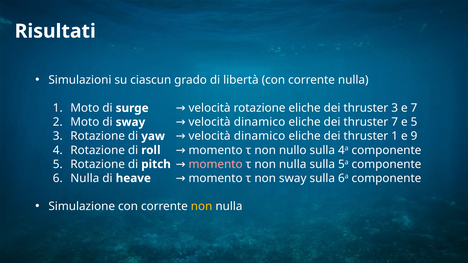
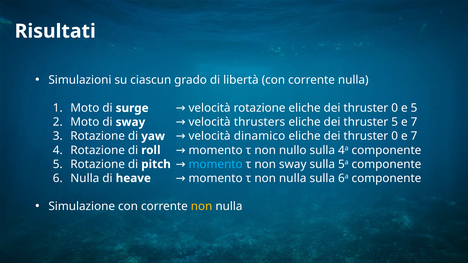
3 at (395, 108): 3 -> 0
e 7: 7 -> 5
sway velocità dinamico: dinamico -> thrusters
thruster 7: 7 -> 5
5 at (414, 122): 5 -> 7
1 at (395, 136): 1 -> 0
9 at (414, 136): 9 -> 7
τ non nulla: nulla -> sway
momento at (216, 164) colour: pink -> light blue
τ non sway: sway -> nulla
